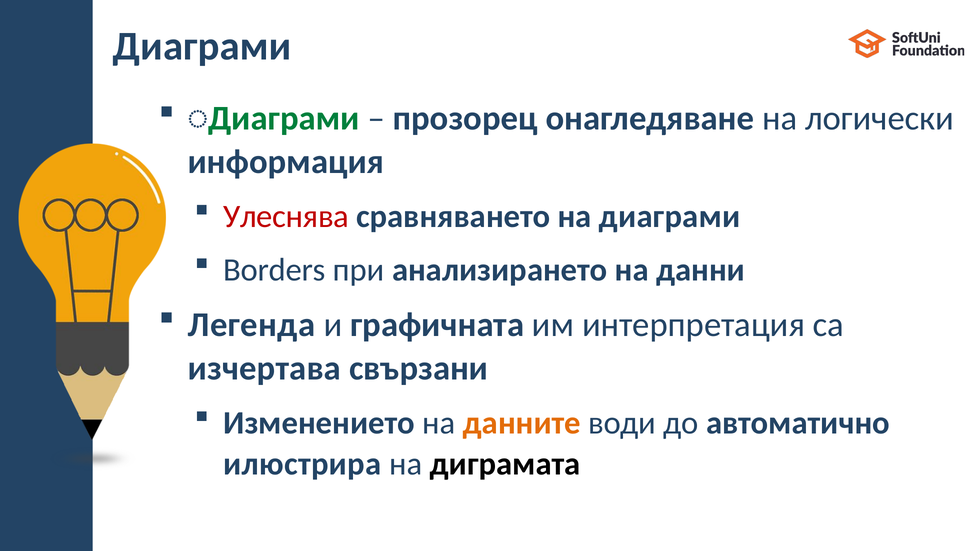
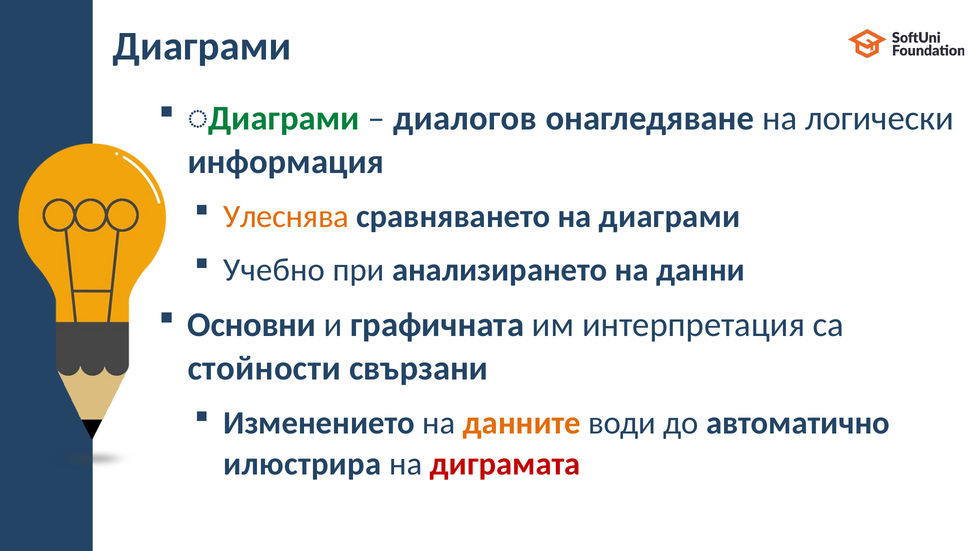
прозорец: прозорец -> диалогов
Улеснява colour: red -> orange
Borders: Borders -> Учебно
Легенда: Легенда -> Основни
изчертава: изчертава -> стойности
диграмата colour: black -> red
